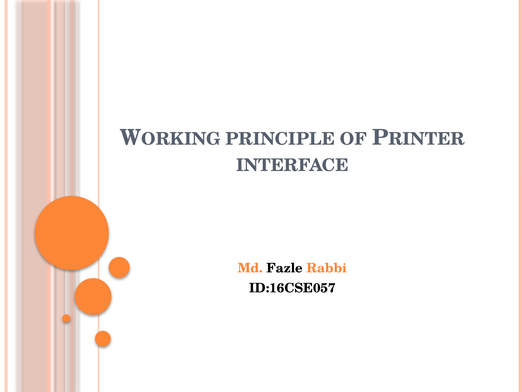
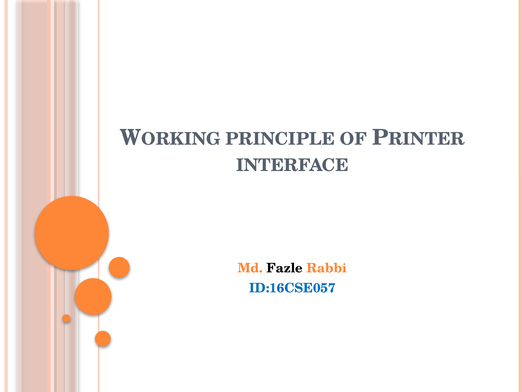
ID:16CSE057 colour: black -> blue
